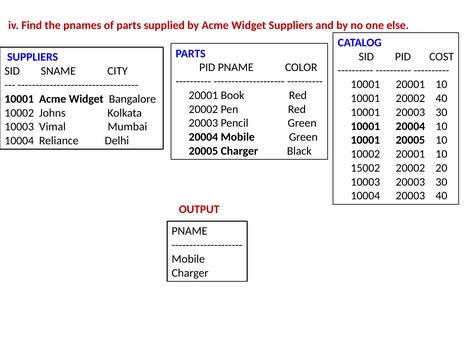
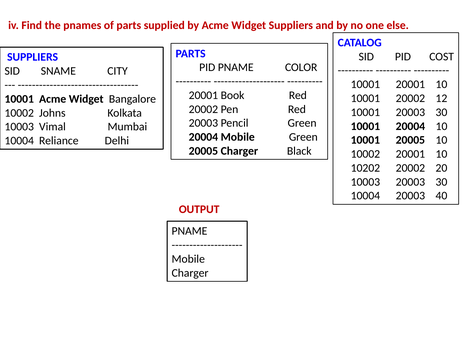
20002 40: 40 -> 12
15002: 15002 -> 10202
